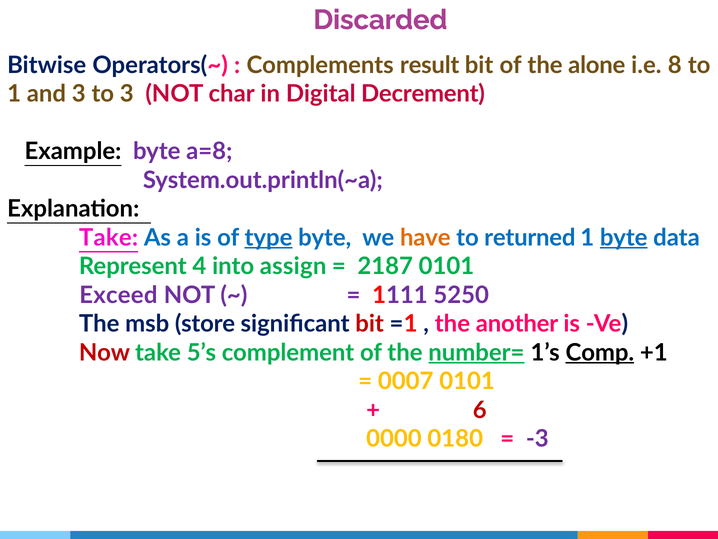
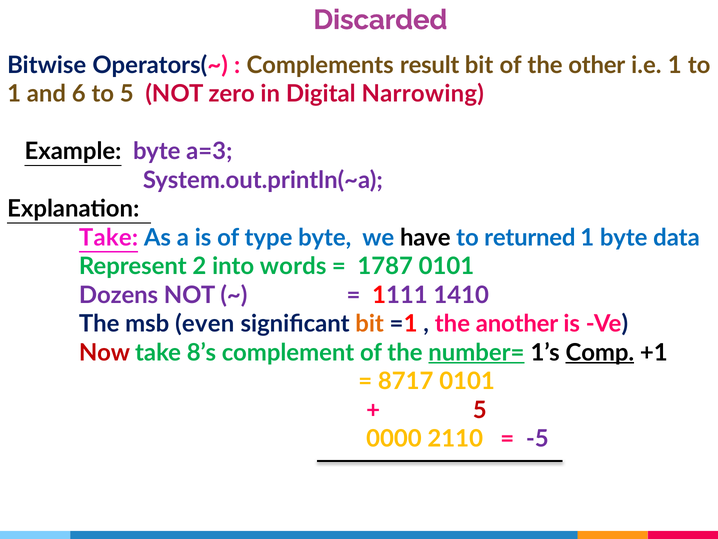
alone: alone -> other
i.e 8: 8 -> 1
and 3: 3 -> 6
to 3: 3 -> 5
char: char -> zero
Decrement: Decrement -> Narrowing
a=8: a=8 -> a=3
type underline: present -> none
have colour: orange -> black
byte at (624, 237) underline: present -> none
4: 4 -> 2
assign: assign -> words
2187: 2187 -> 1787
Exceed: Exceed -> Dozens
5250: 5250 -> 1410
store: store -> even
bit at (370, 324) colour: red -> orange
5’s: 5’s -> 8’s
0007: 0007 -> 8717
6 at (480, 410): 6 -> 5
0180: 0180 -> 2110
-3: -3 -> -5
